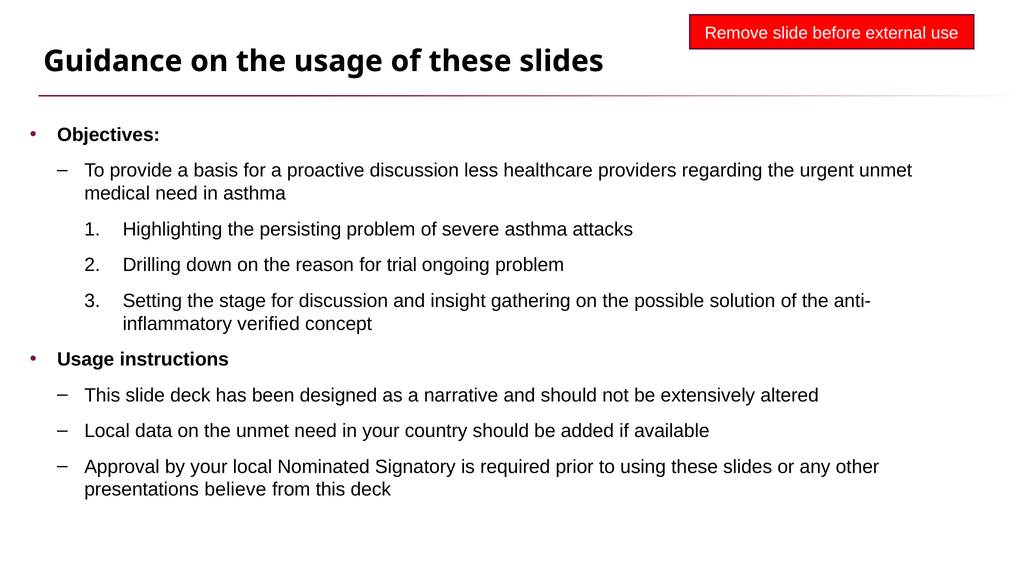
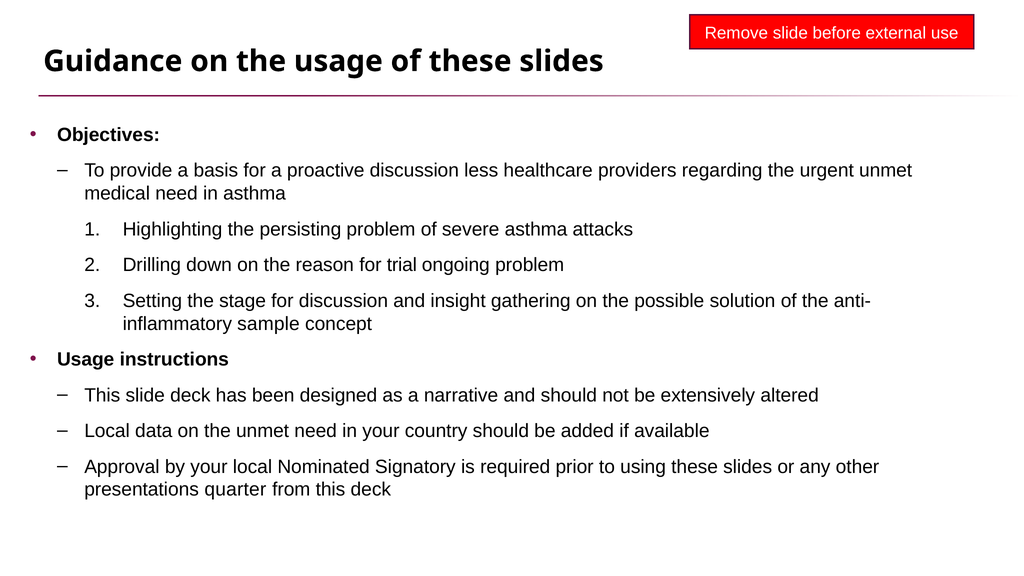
verified: verified -> sample
believe: believe -> quarter
